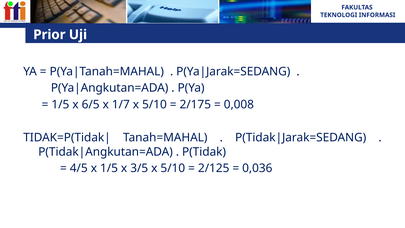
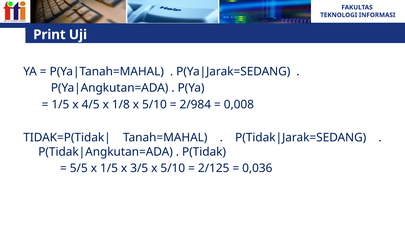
Prior: Prior -> Print
6/5: 6/5 -> 4/5
1/7: 1/7 -> 1/8
2/175: 2/175 -> 2/984
4/5: 4/5 -> 5/5
